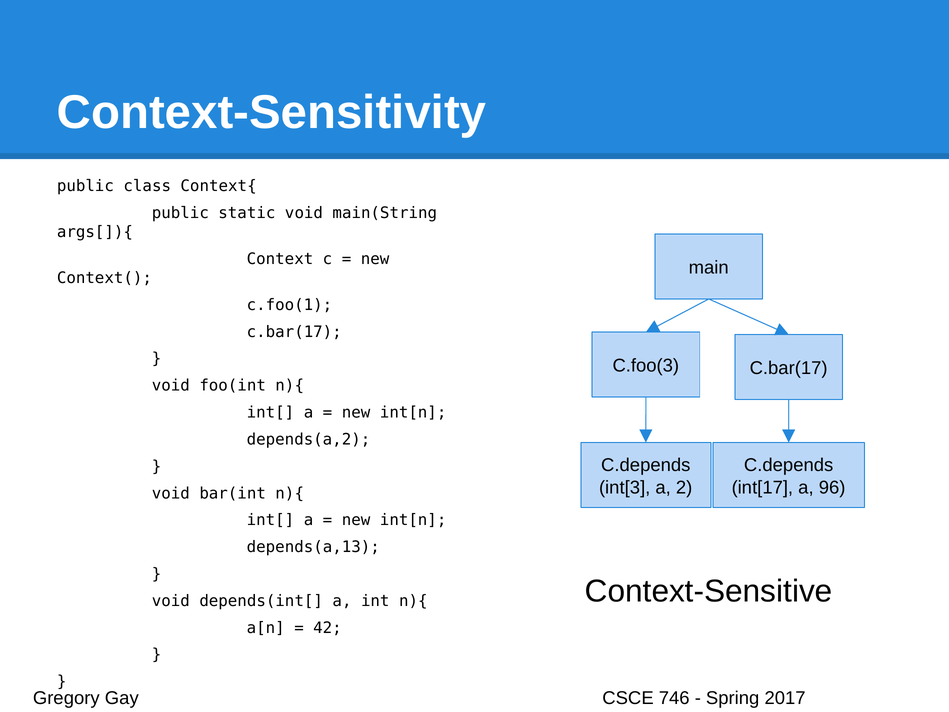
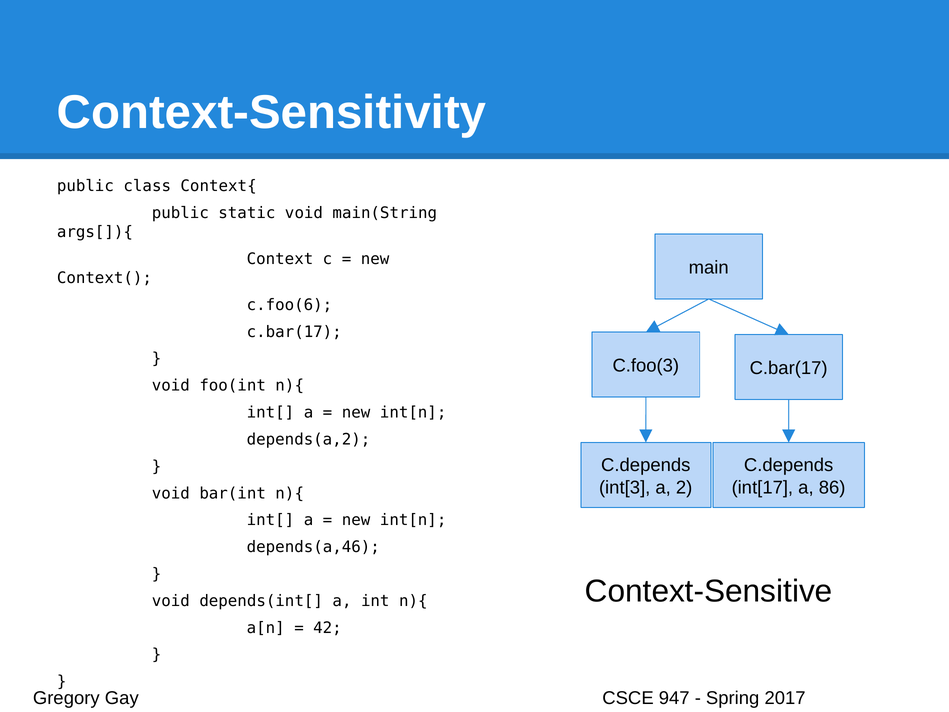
c.foo(1: c.foo(1 -> c.foo(6
96: 96 -> 86
depends(a,13: depends(a,13 -> depends(a,46
746: 746 -> 947
